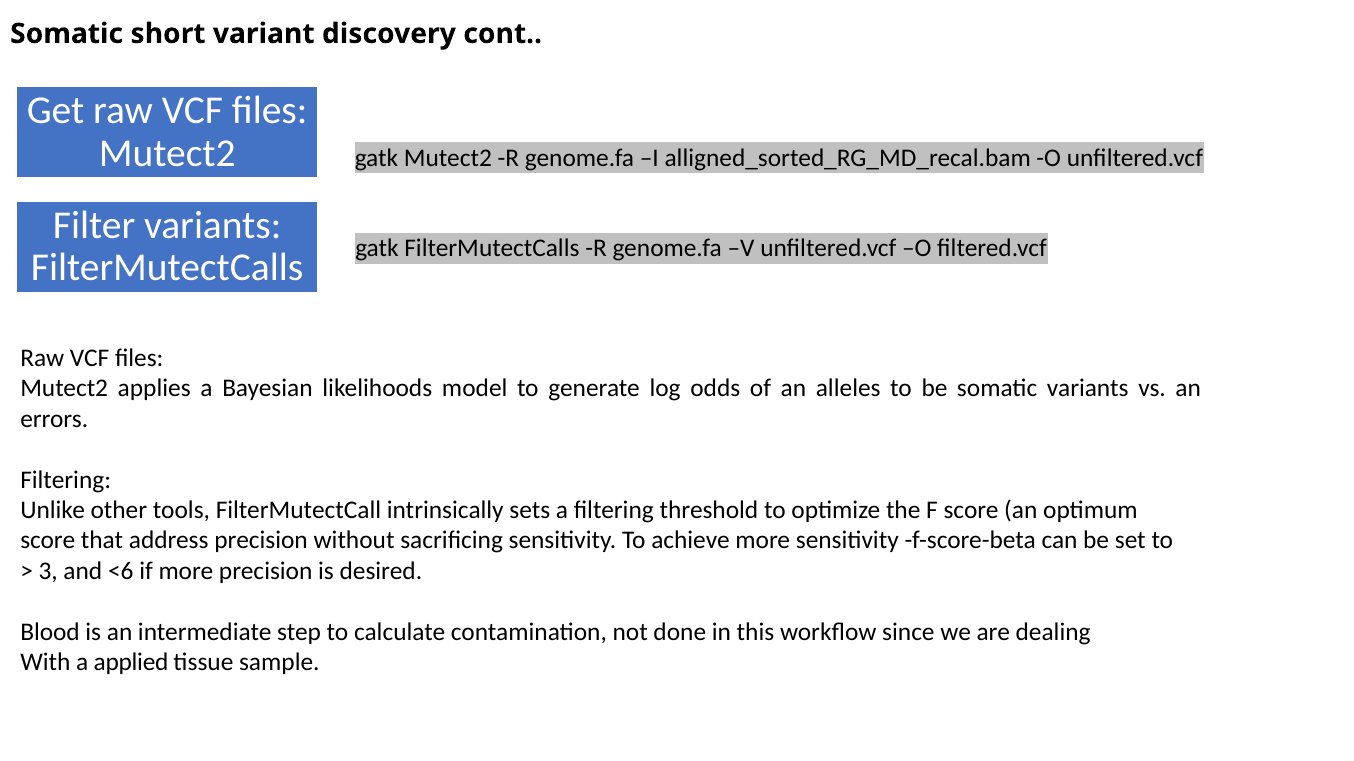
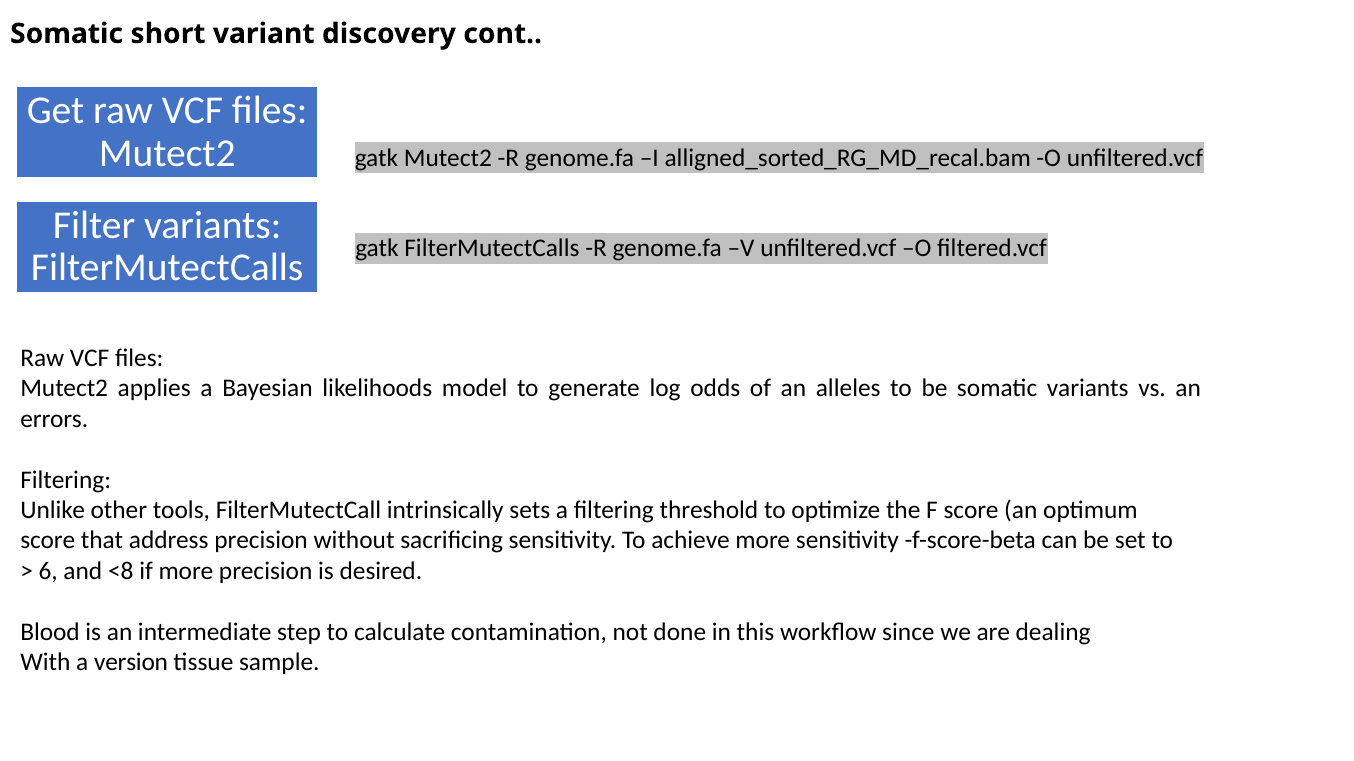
3: 3 -> 6
<6: <6 -> <8
applied: applied -> version
